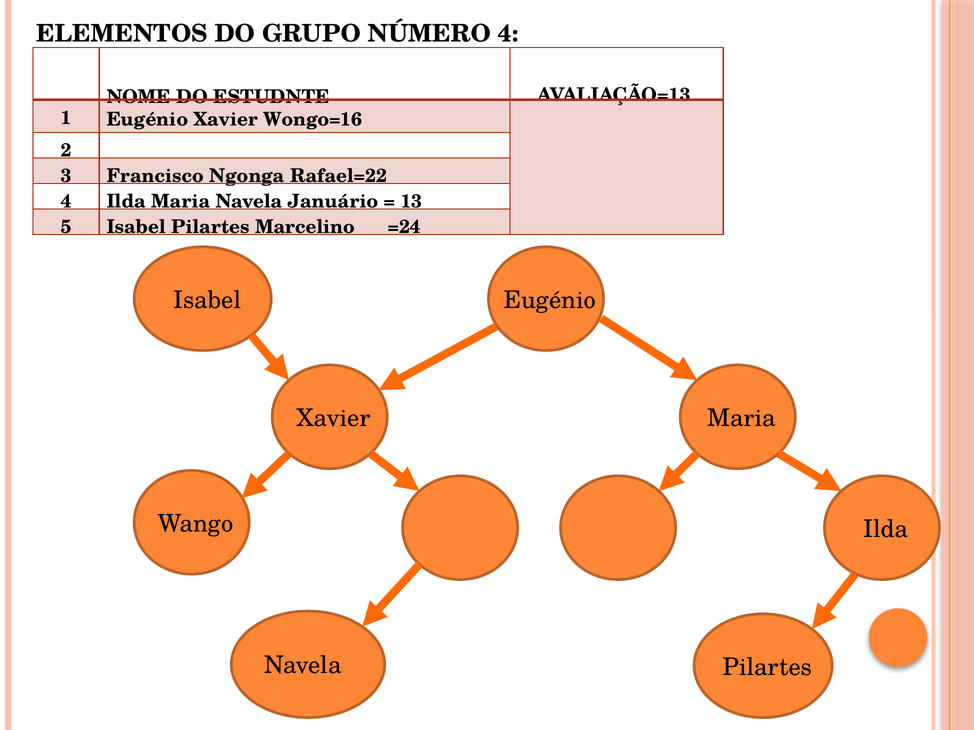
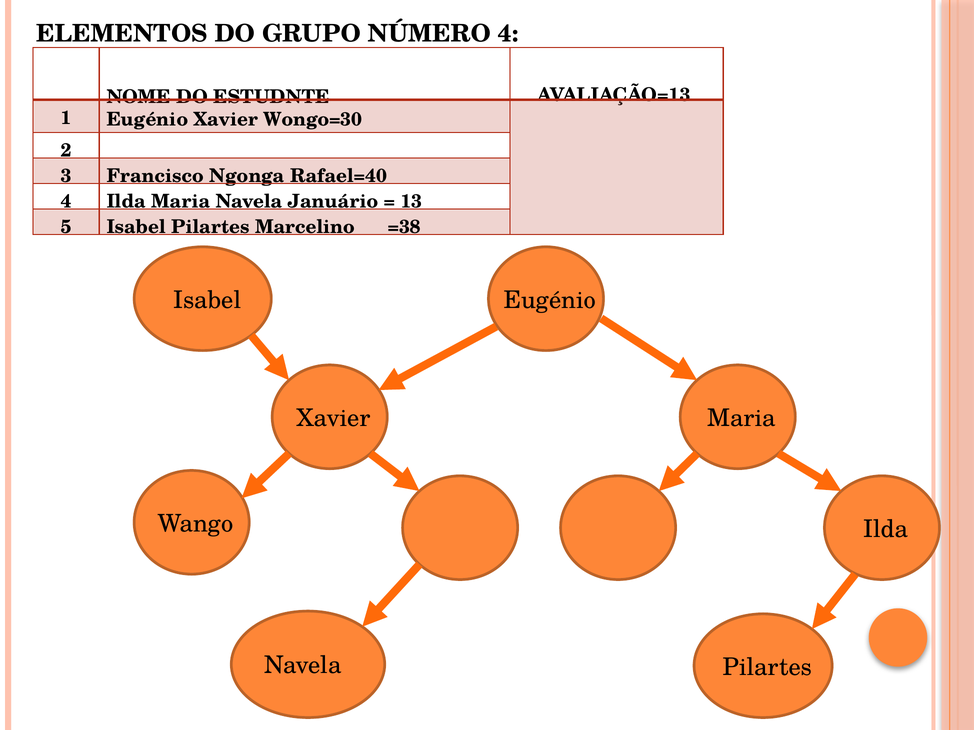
Wongo=16: Wongo=16 -> Wongo=30
Rafael=22: Rafael=22 -> Rafael=40
=24: =24 -> =38
